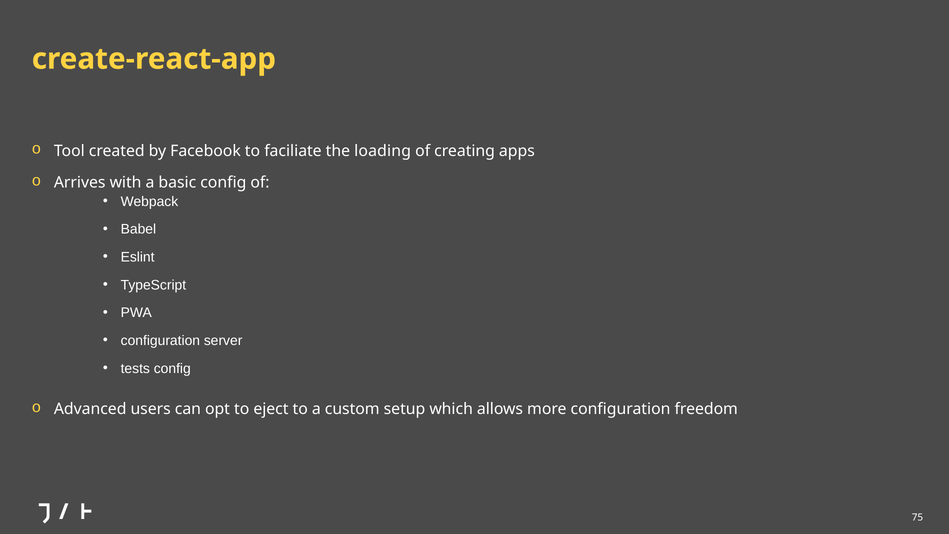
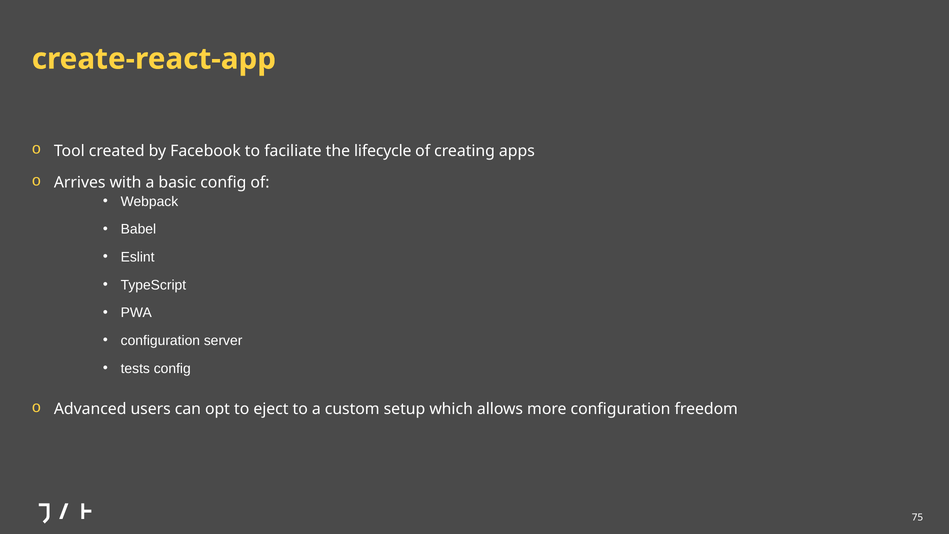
loading: loading -> lifecycle
